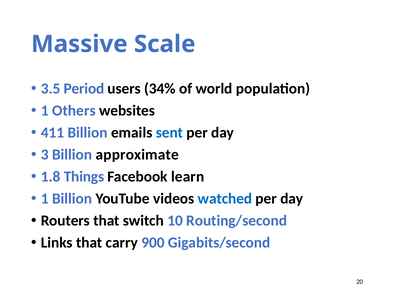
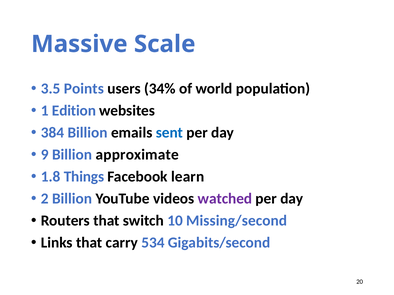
Period: Period -> Points
Others: Others -> Edition
411: 411 -> 384
3: 3 -> 9
1 at (45, 199): 1 -> 2
watched colour: blue -> purple
Routing/second: Routing/second -> Missing/second
900: 900 -> 534
